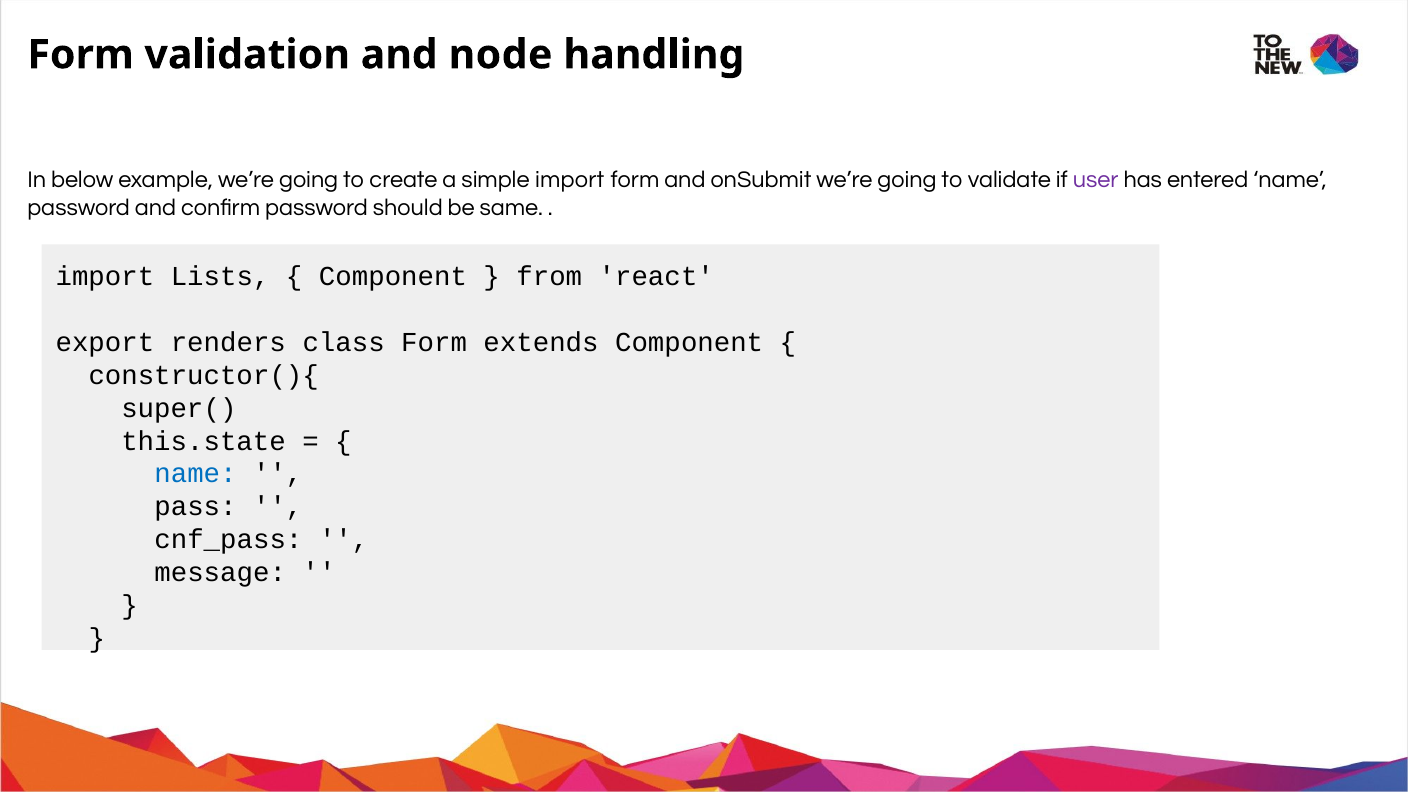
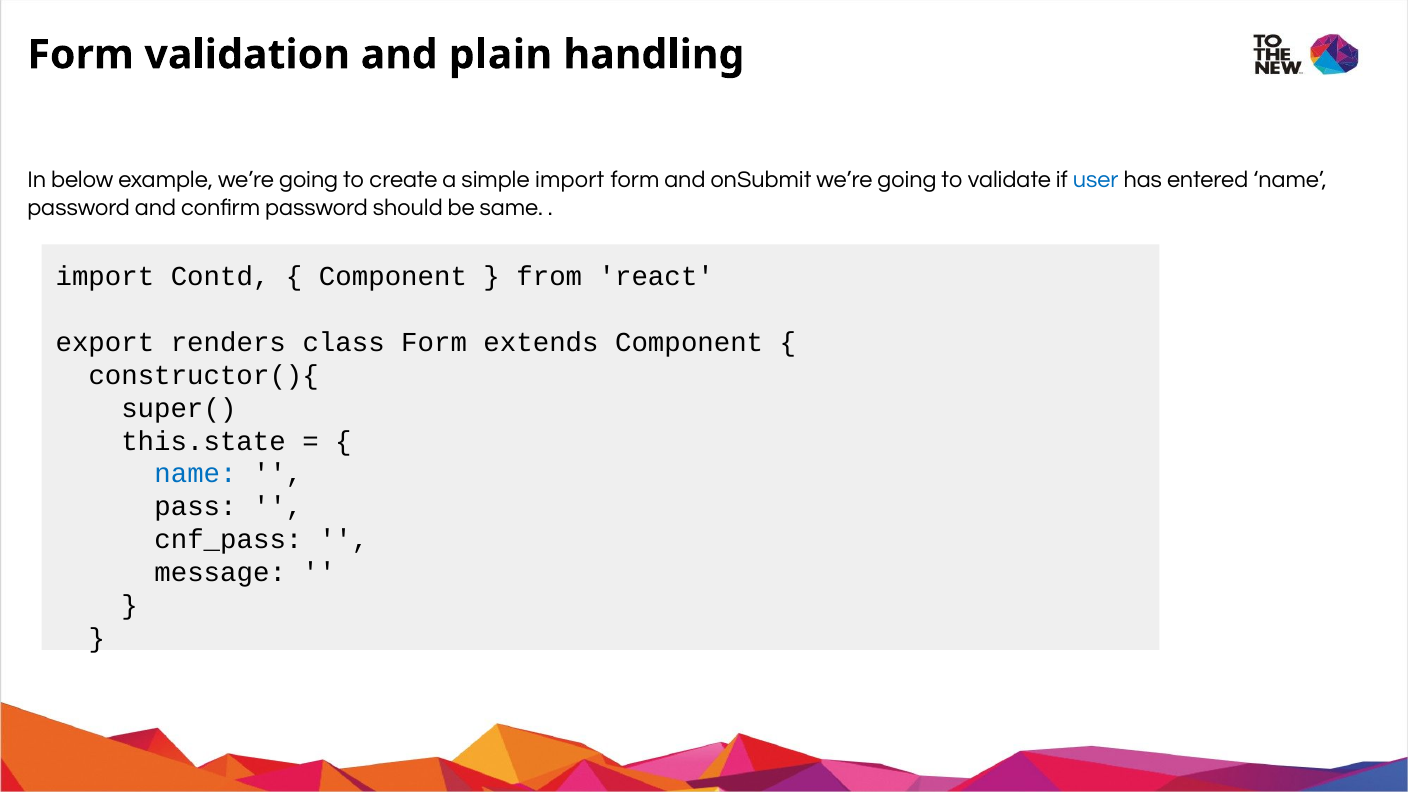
node: node -> plain
user colour: purple -> blue
Lists: Lists -> Contd
